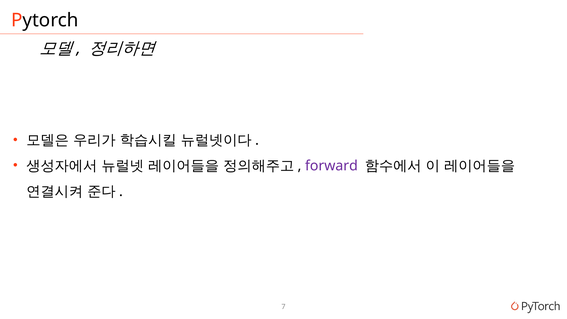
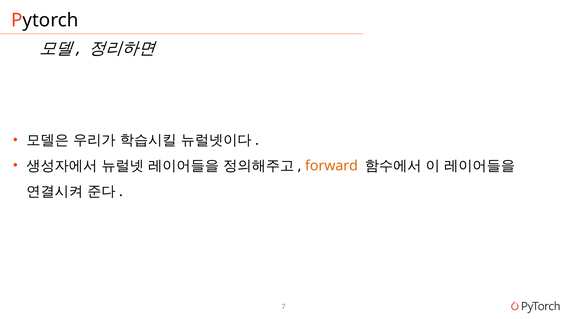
forward colour: purple -> orange
